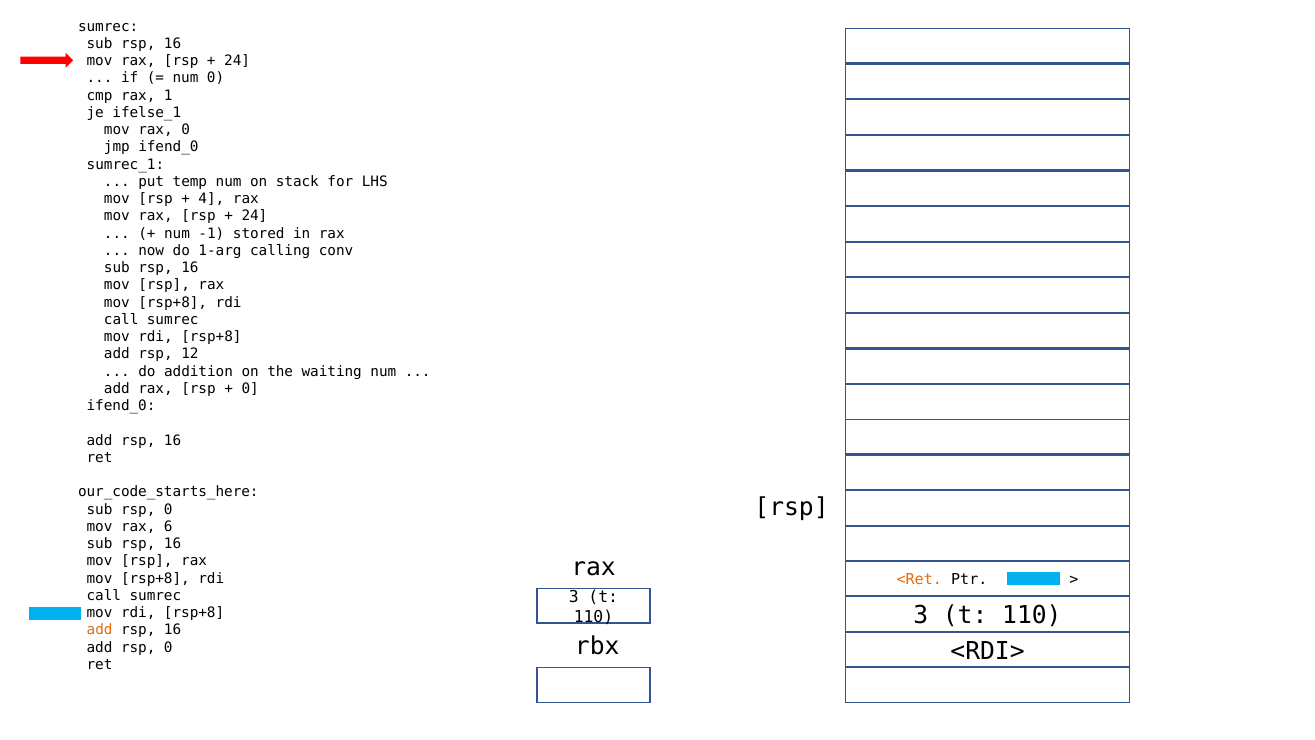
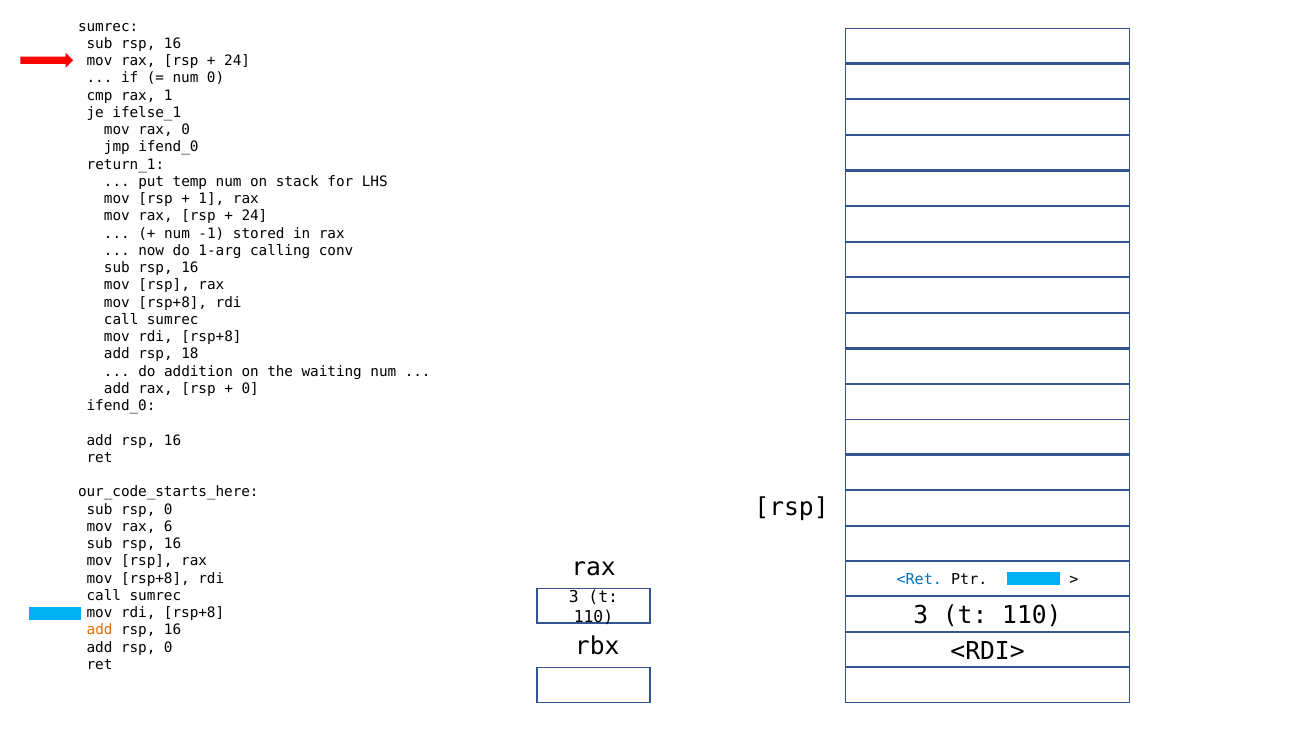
sumrec_1: sumrec_1 -> return_1
4 at (211, 199): 4 -> 1
12: 12 -> 18
<Ret colour: orange -> blue
